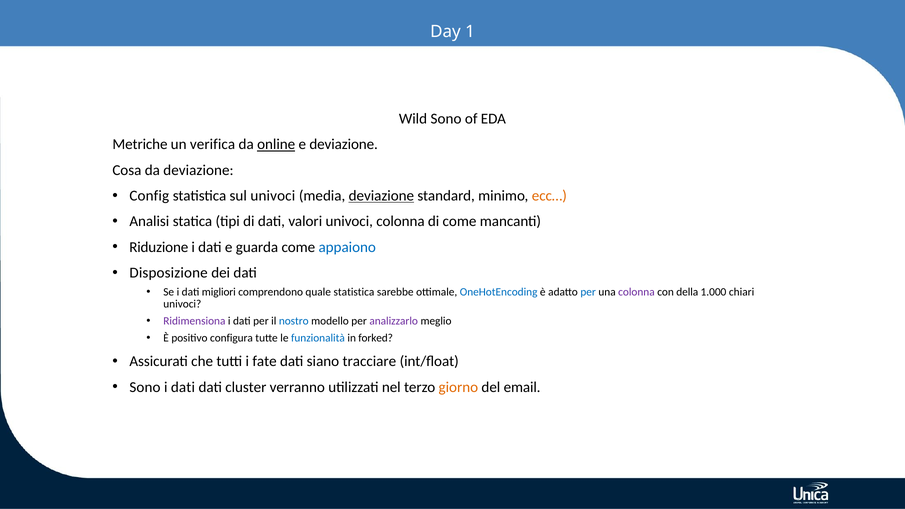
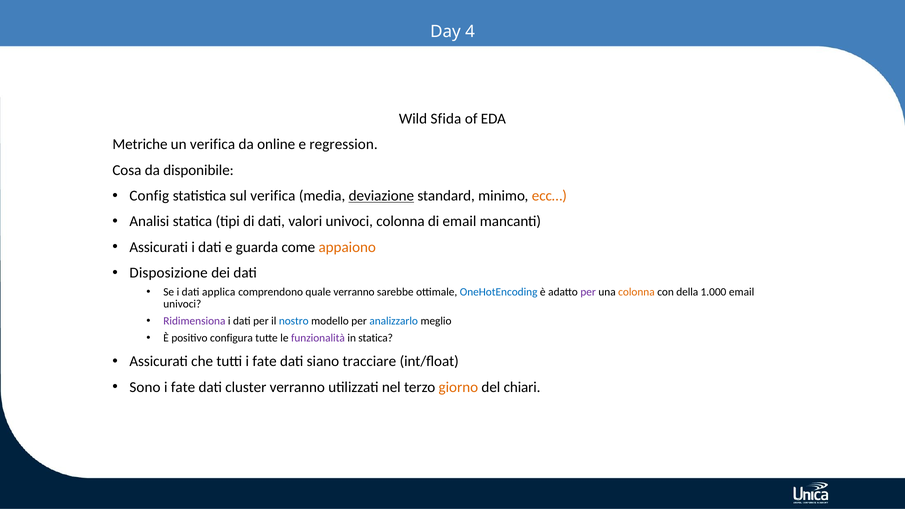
1: 1 -> 4
Wild Sono: Sono -> Sfida
online underline: present -> none
e deviazione: deviazione -> regression
da deviazione: deviazione -> disponibile
sul univoci: univoci -> verifica
di come: come -> email
Riduzione at (159, 247): Riduzione -> Assicurati
appaiono colour: blue -> orange
migliori: migliori -> applica
quale statistica: statistica -> verranno
per at (588, 292) colour: blue -> purple
colonna at (636, 292) colour: purple -> orange
1.000 chiari: chiari -> email
analizzarlo colour: purple -> blue
funzionalità colour: blue -> purple
in forked: forked -> statica
dati at (183, 387): dati -> fate
email: email -> chiari
